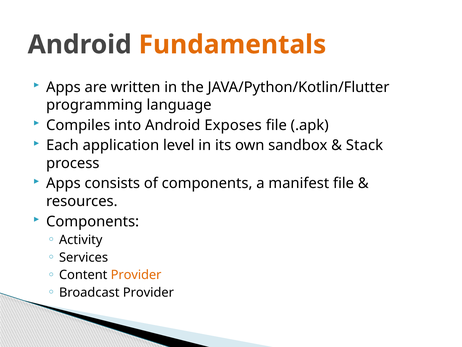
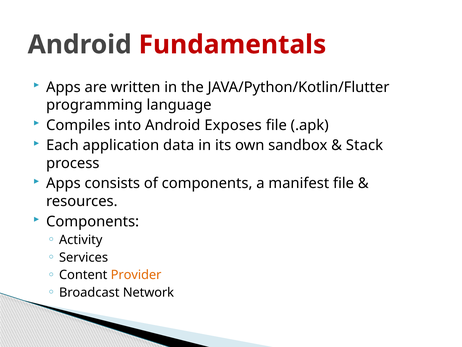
Fundamentals colour: orange -> red
level: level -> data
Broadcast Provider: Provider -> Network
